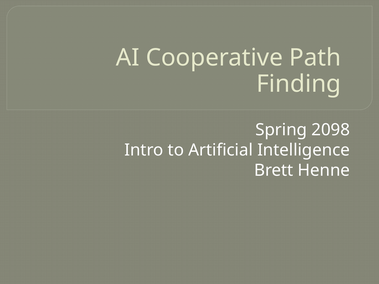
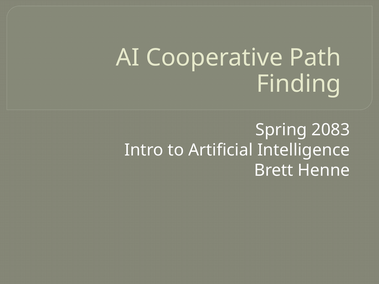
2098: 2098 -> 2083
